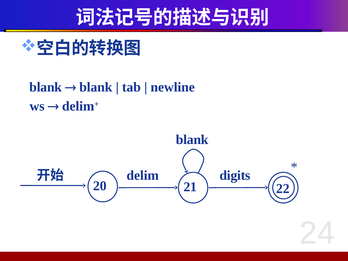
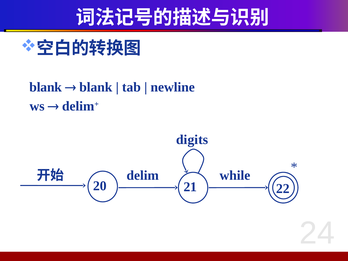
blank at (192, 140): blank -> digits
digits: digits -> while
